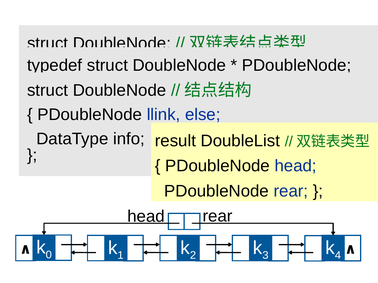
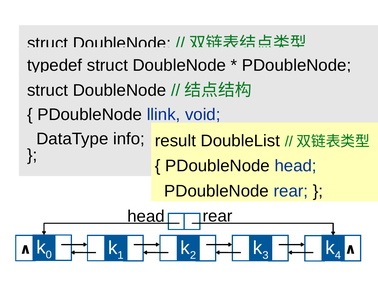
else: else -> void
